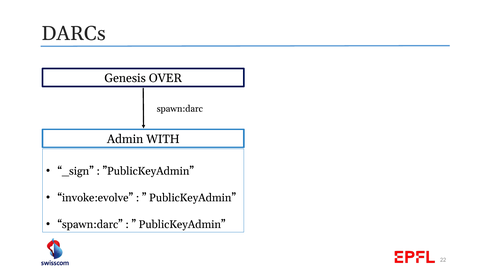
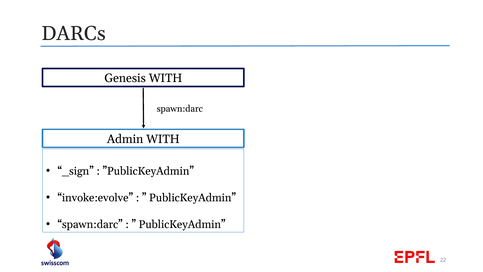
Genesis OVER: OVER -> WITH
